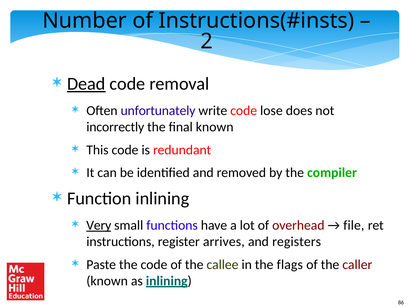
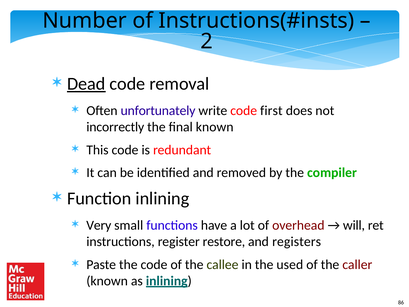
lose: lose -> first
Very underline: present -> none
file: file -> will
arrives: arrives -> restore
flags: flags -> used
